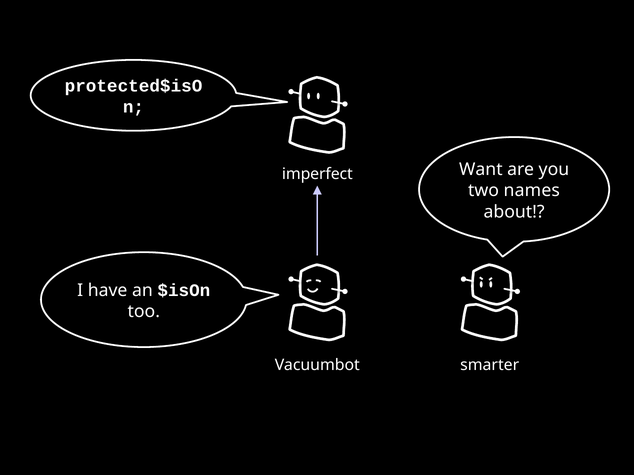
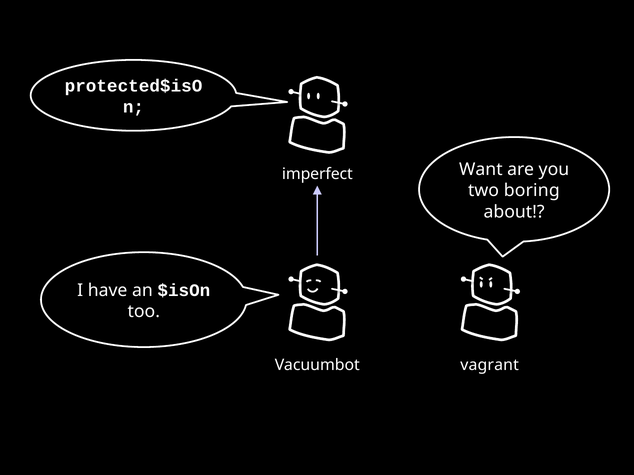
names: names -> boring
smarter: smarter -> vagrant
